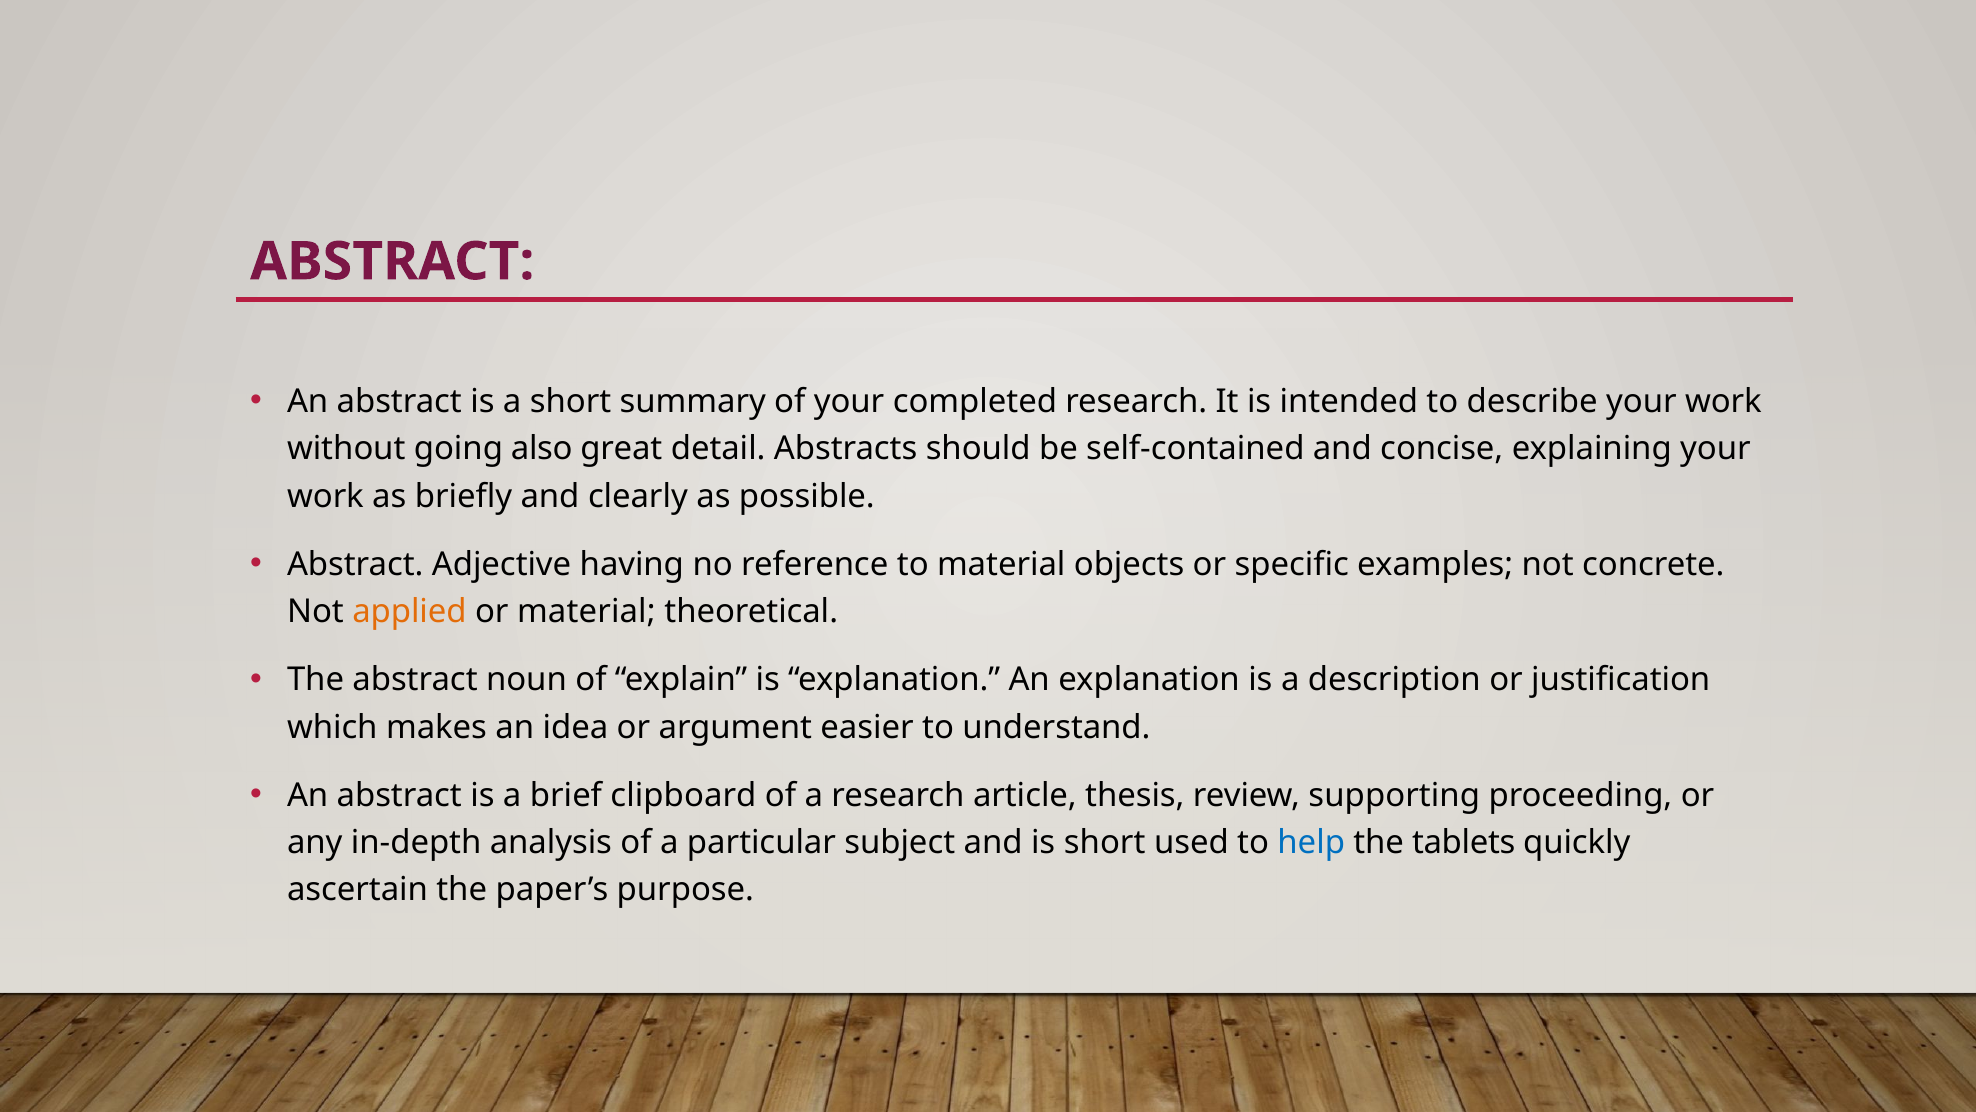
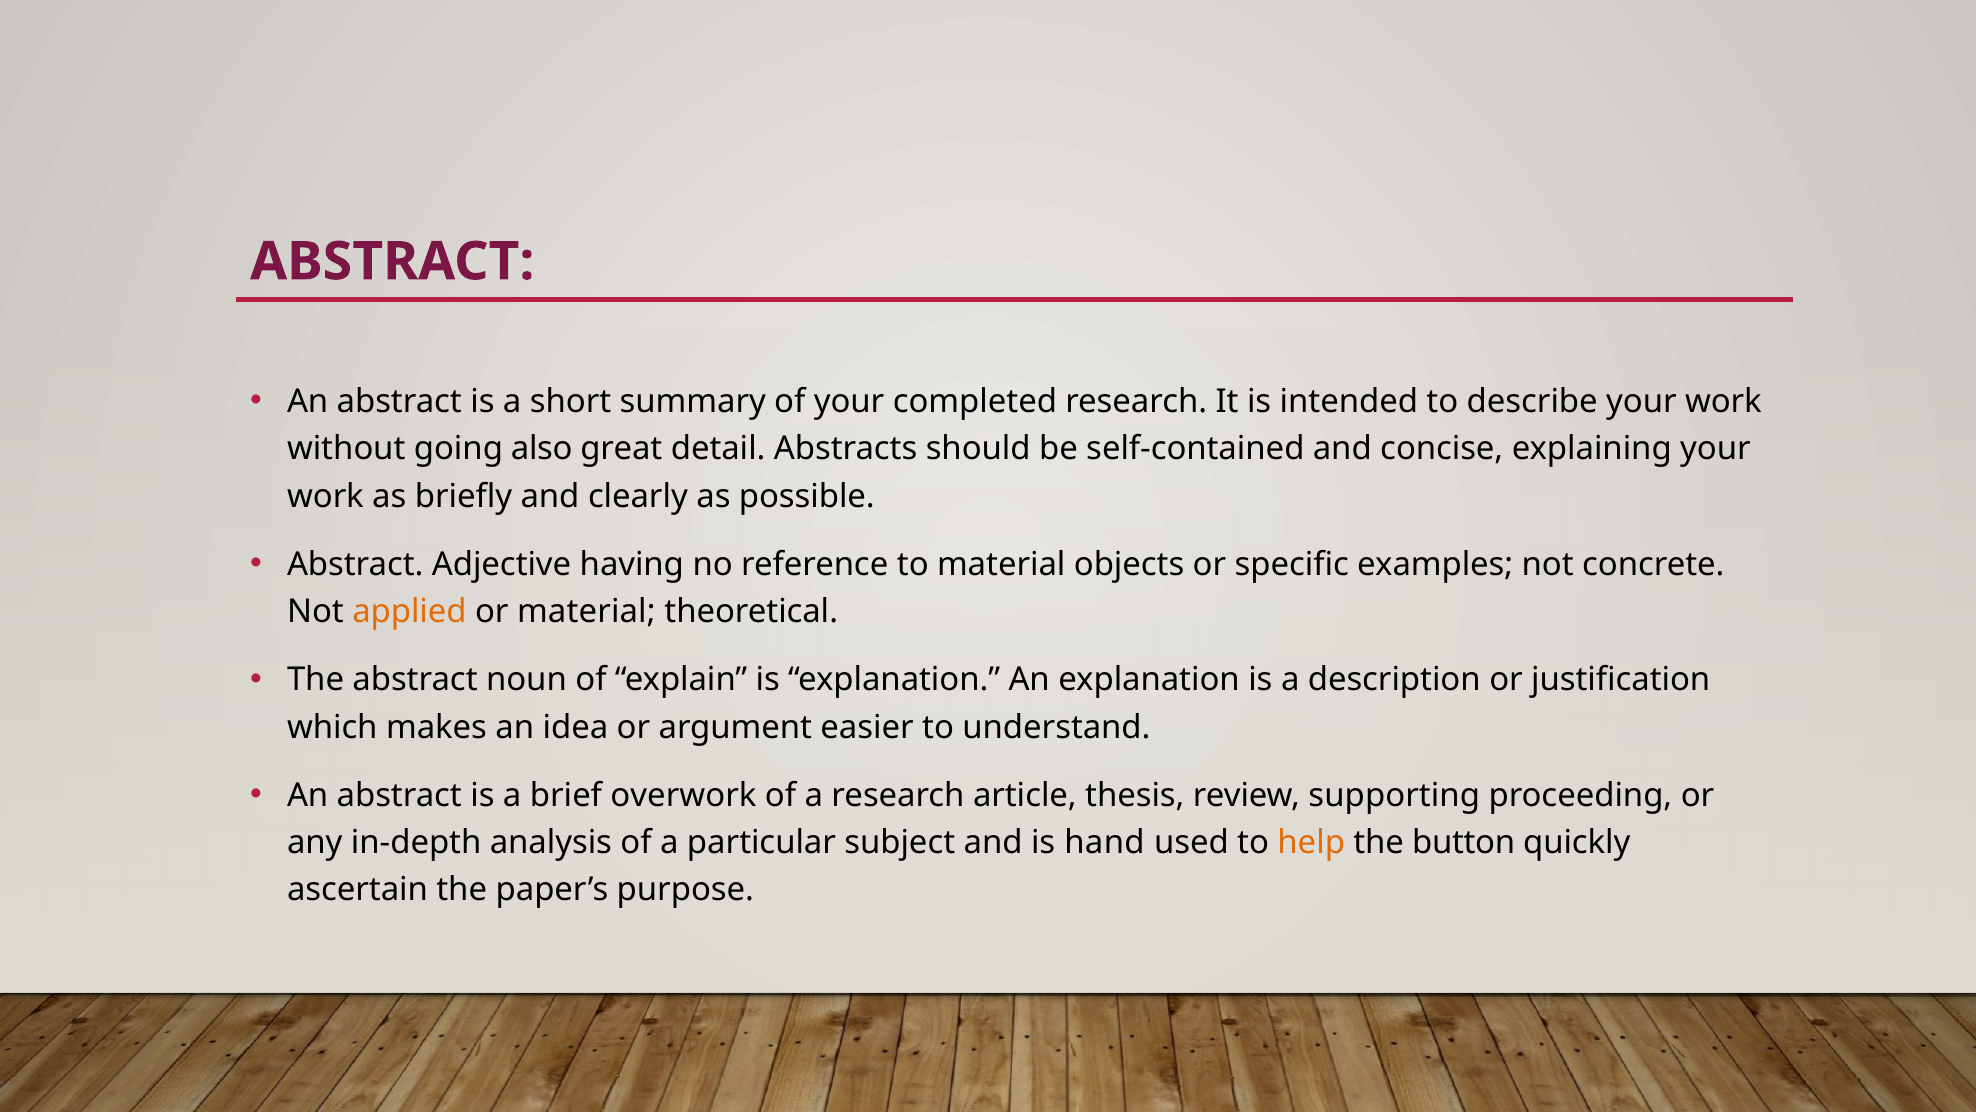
clipboard: clipboard -> overwork
is short: short -> hand
help colour: blue -> orange
tablets: tablets -> button
